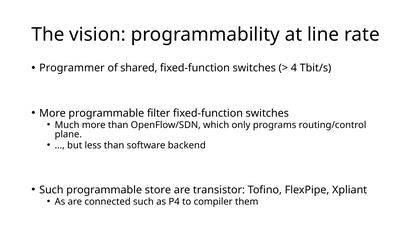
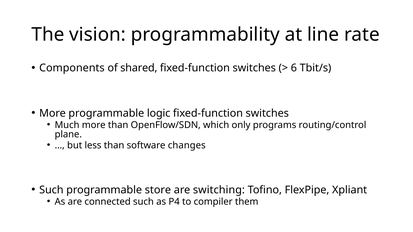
Programmer: Programmer -> Components
4: 4 -> 6
filter: filter -> logic
backend: backend -> changes
transistor: transistor -> switching
